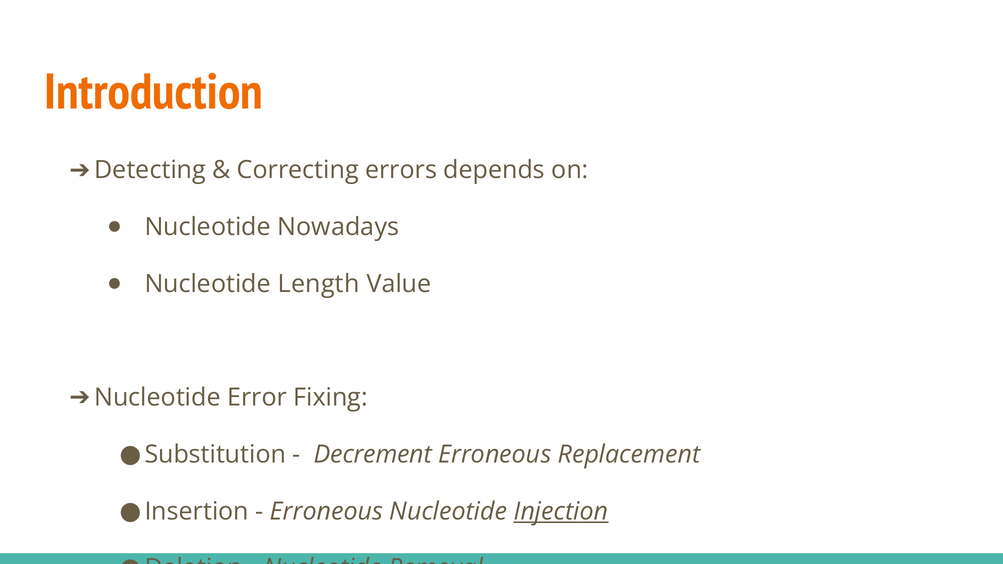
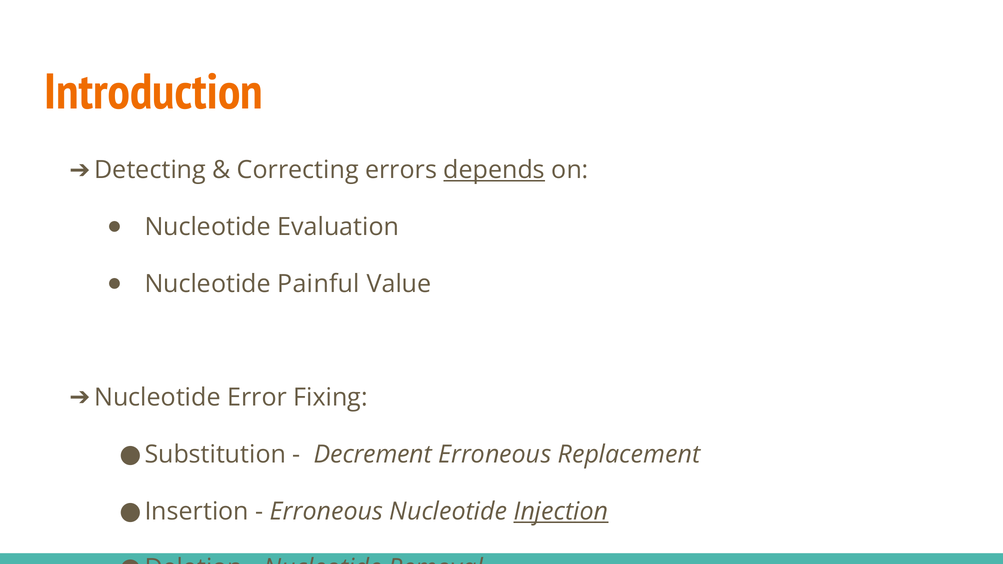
depends underline: none -> present
Nowadays: Nowadays -> Evaluation
Length: Length -> Painful
